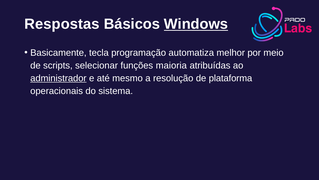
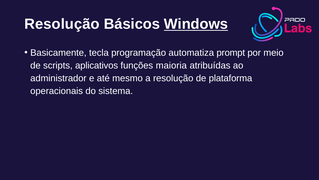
Respostas at (62, 24): Respostas -> Resolução
melhor: melhor -> prompt
selecionar: selecionar -> aplicativos
administrador underline: present -> none
